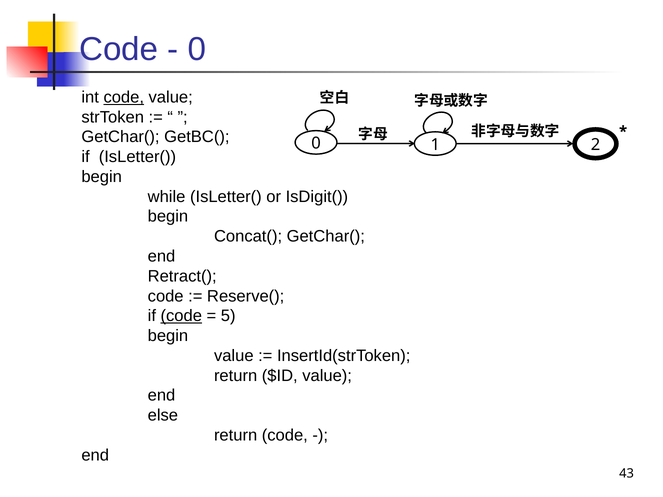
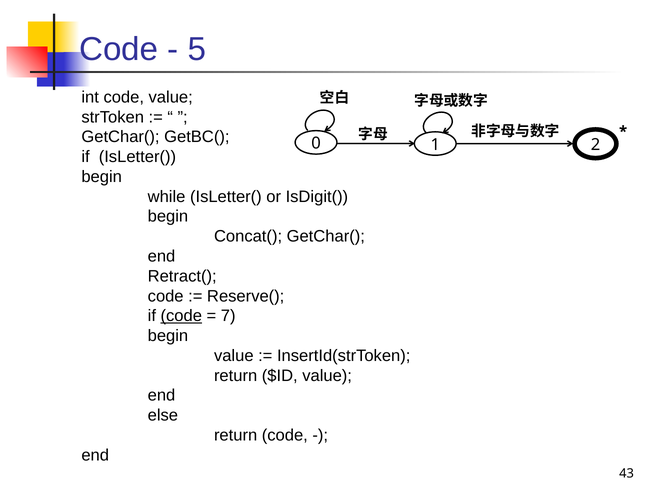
0 at (197, 50): 0 -> 5
code at (124, 97) underline: present -> none
5: 5 -> 7
